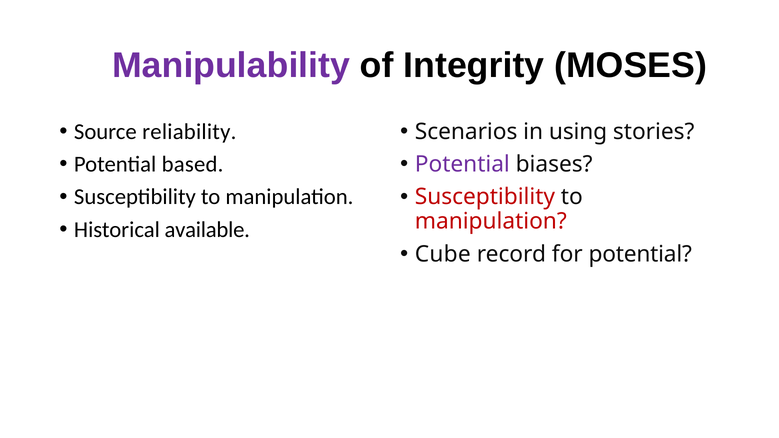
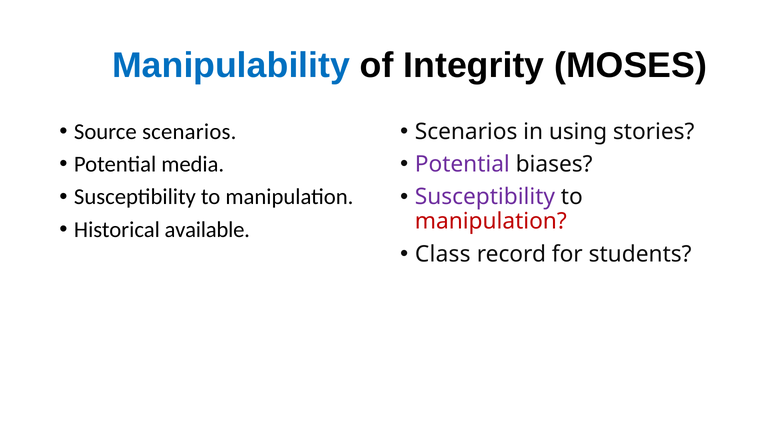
Manipulability colour: purple -> blue
Source reliability: reliability -> scenarios
based: based -> media
Susceptibility at (485, 197) colour: red -> purple
Cube: Cube -> Class
for potential: potential -> students
